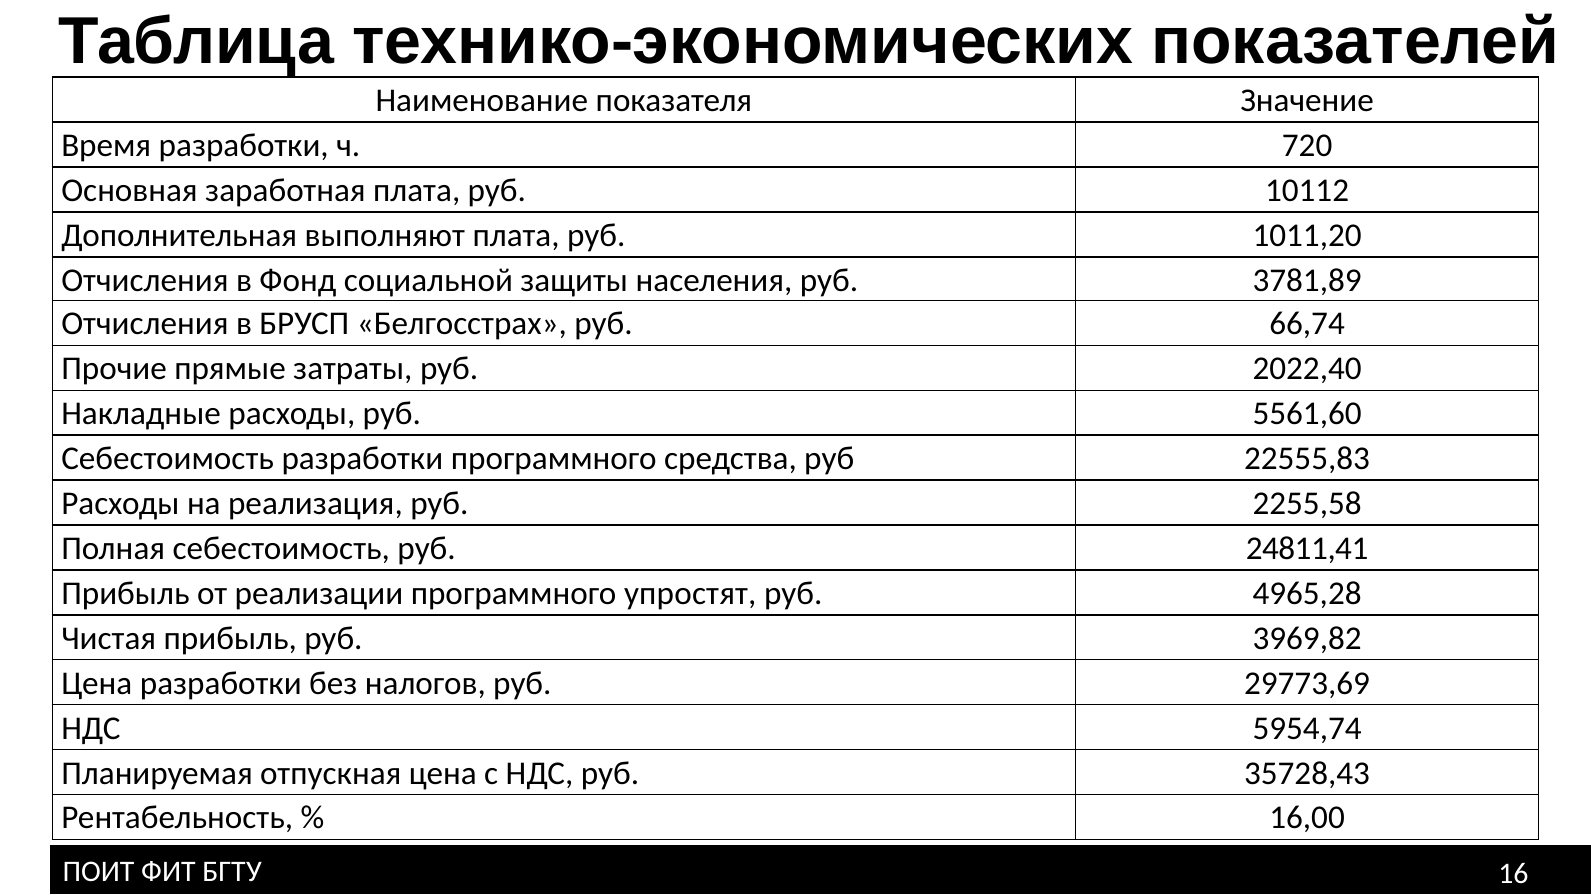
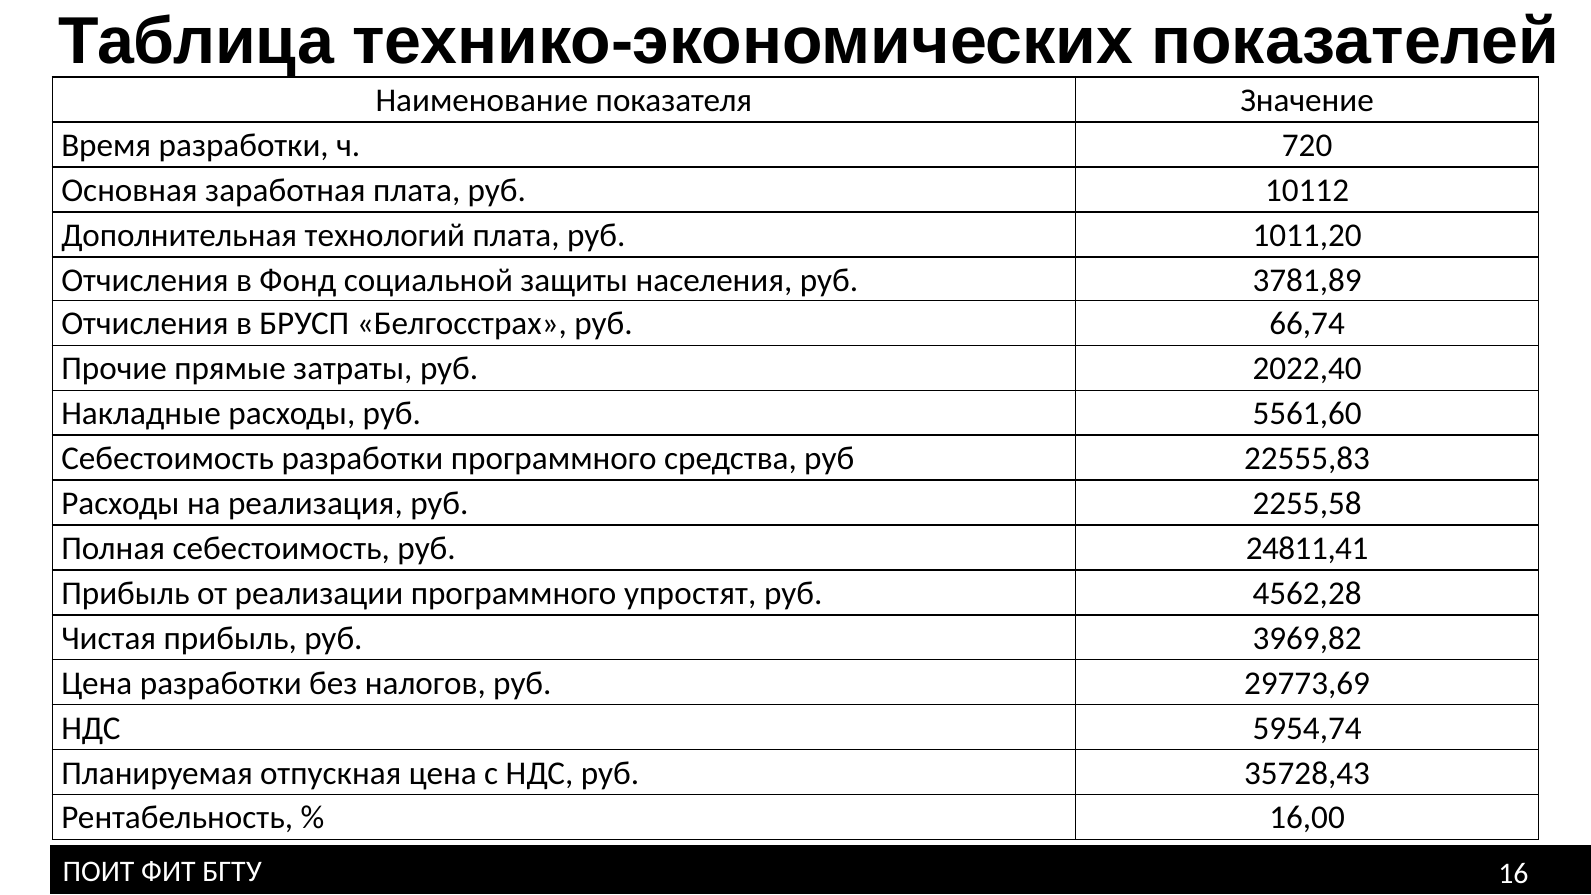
выполняют: выполняют -> технологий
4965,28: 4965,28 -> 4562,28
